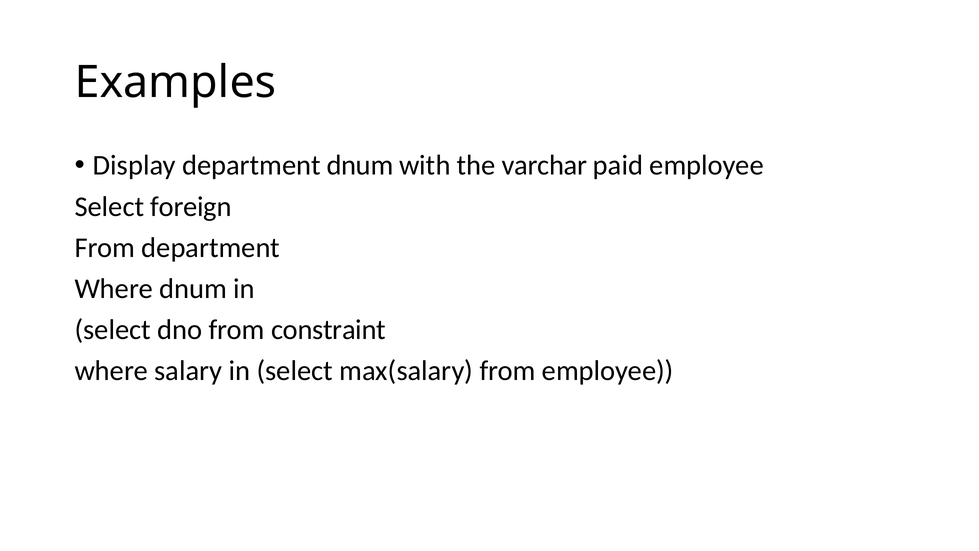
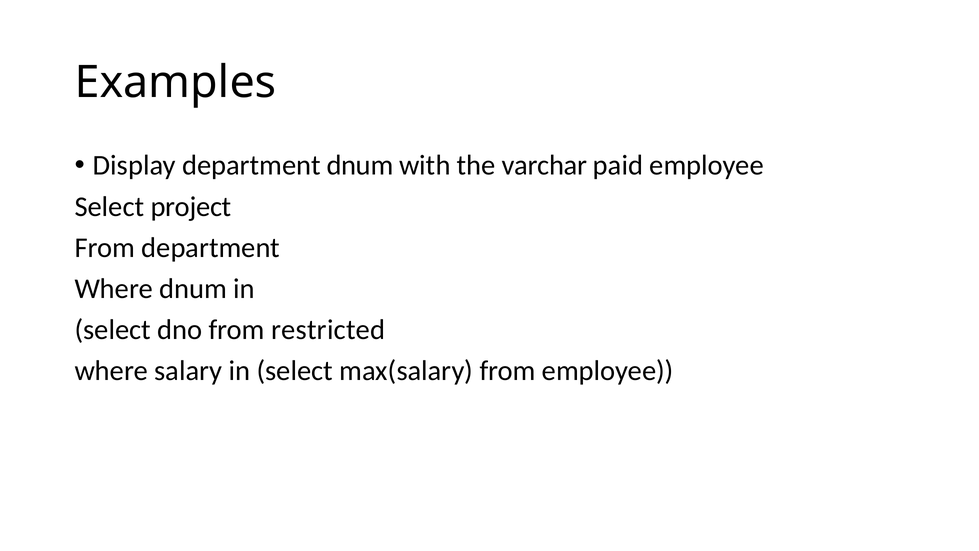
foreign: foreign -> project
constraint: constraint -> restricted
